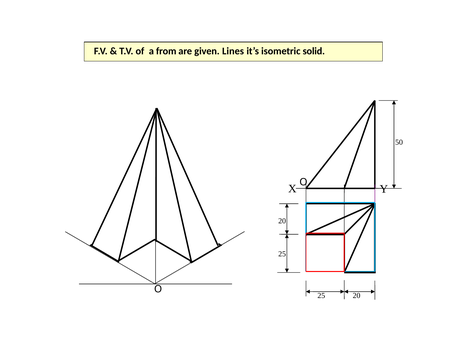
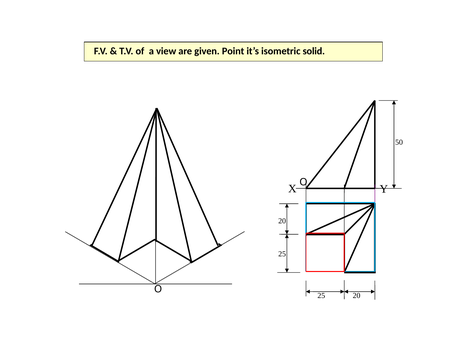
from: from -> view
Lines: Lines -> Point
